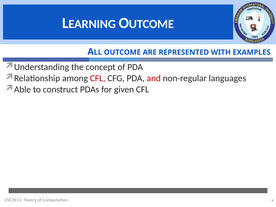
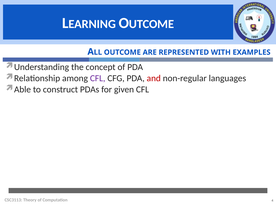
CFL at (98, 78) colour: red -> purple
